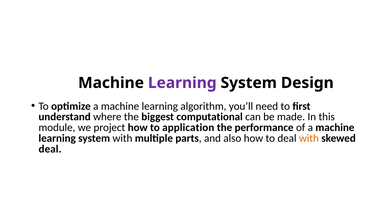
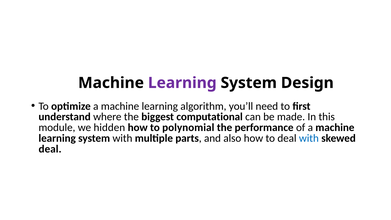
project: project -> hidden
application: application -> polynomial
with at (309, 138) colour: orange -> blue
